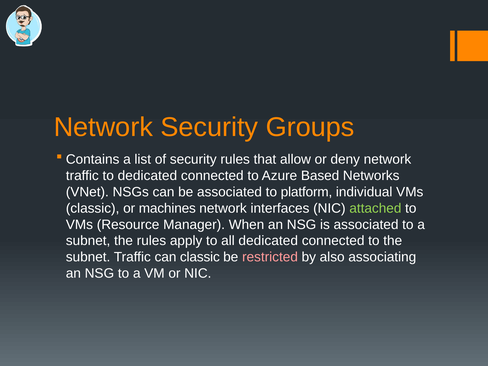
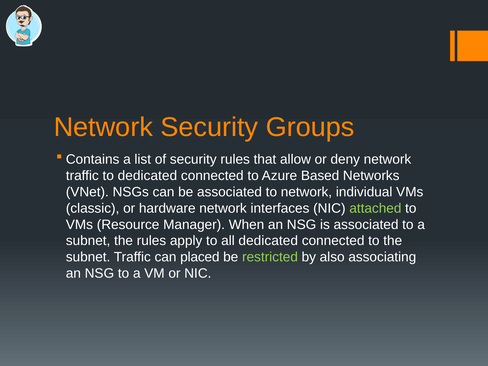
to platform: platform -> network
machines: machines -> hardware
can classic: classic -> placed
restricted colour: pink -> light green
